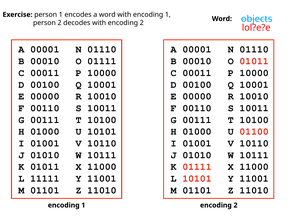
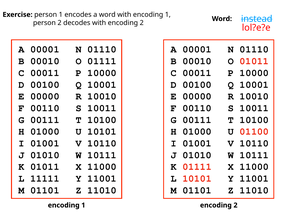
objects: objects -> instead
